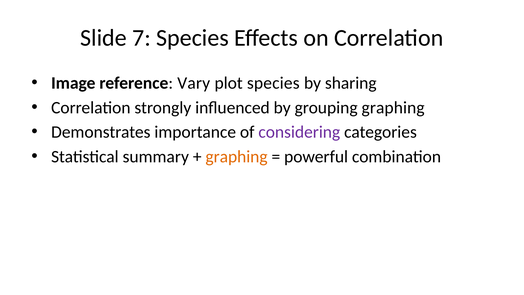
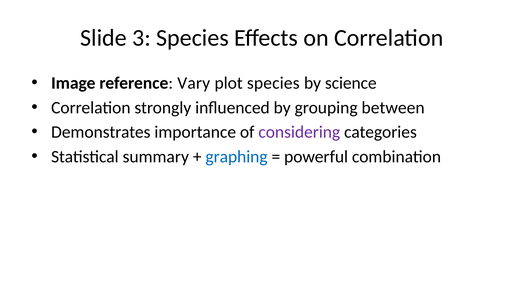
7: 7 -> 3
sharing: sharing -> science
grouping graphing: graphing -> between
graphing at (237, 156) colour: orange -> blue
